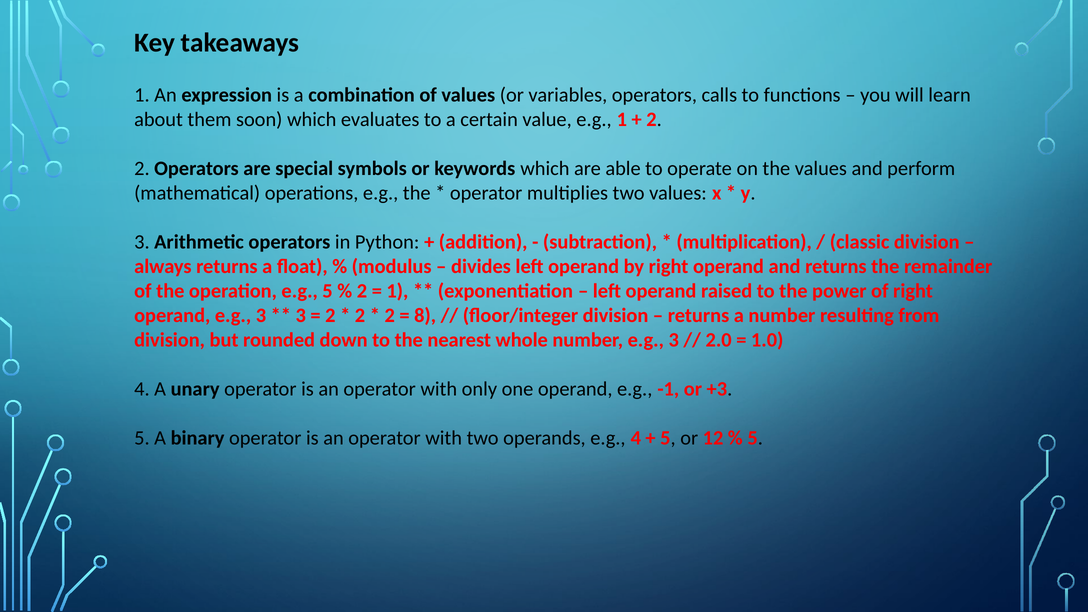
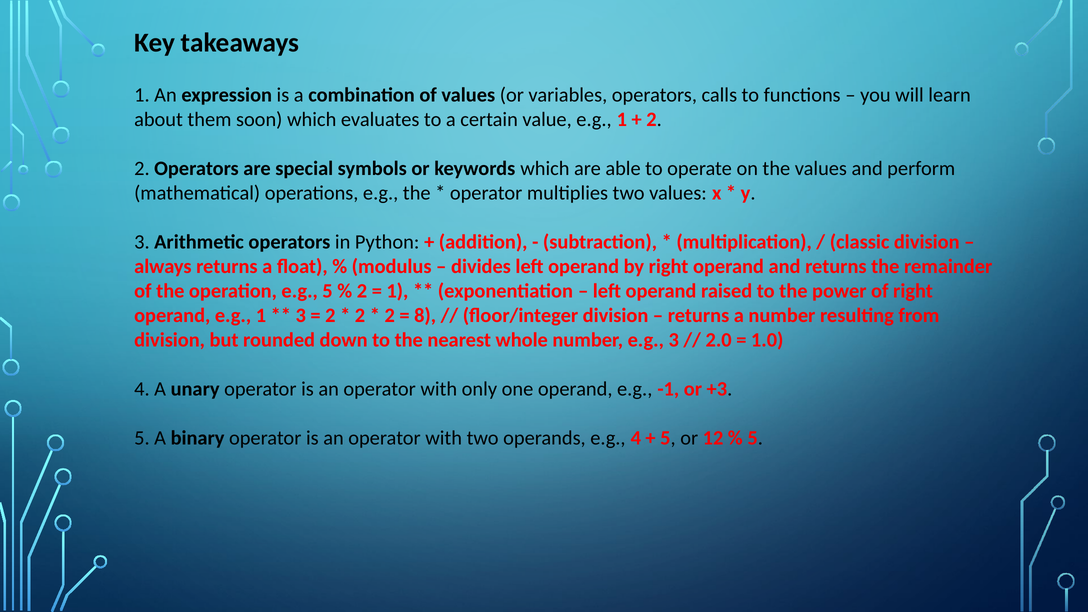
operand e.g 3: 3 -> 1
